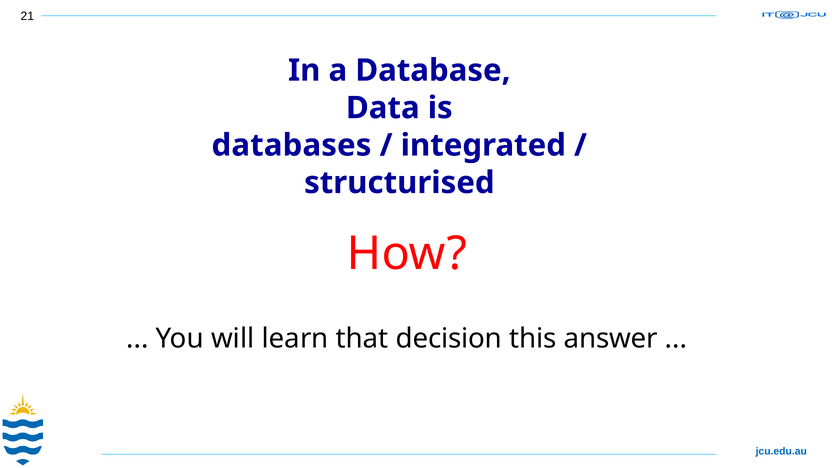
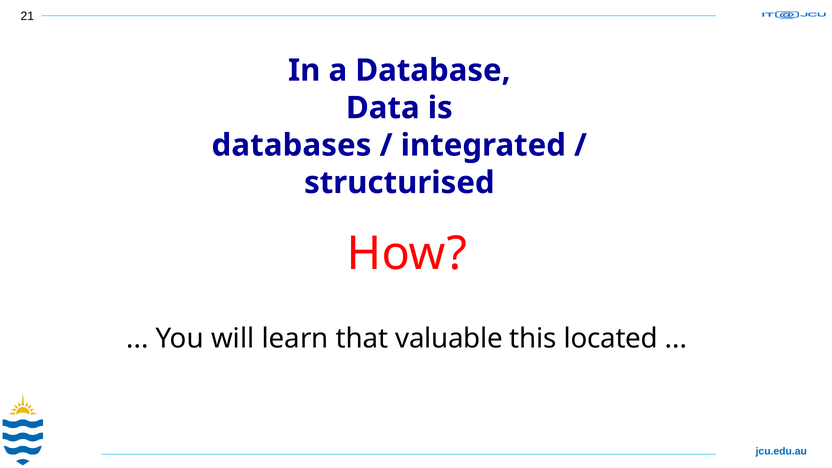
decision: decision -> valuable
answer: answer -> located
